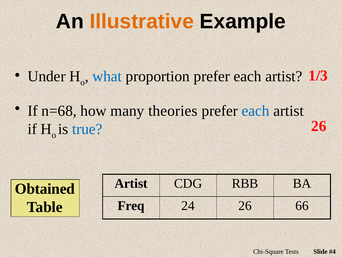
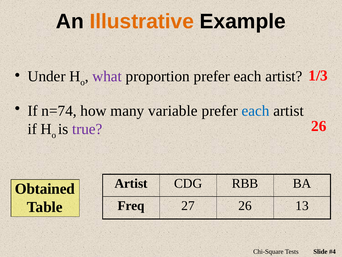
what colour: blue -> purple
n=68: n=68 -> n=74
theories: theories -> variable
true colour: blue -> purple
24: 24 -> 27
66: 66 -> 13
